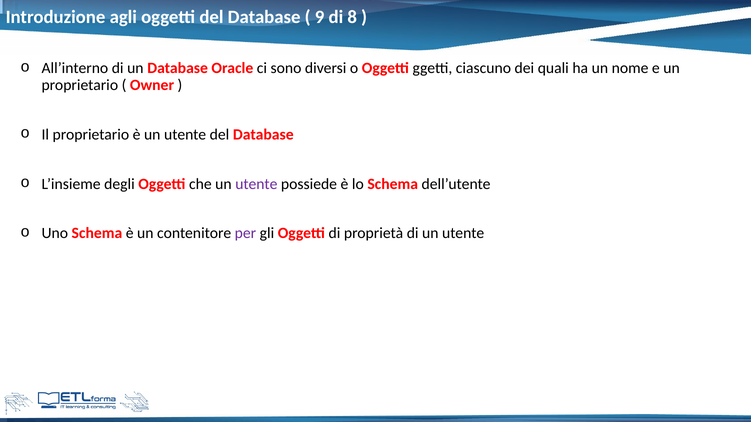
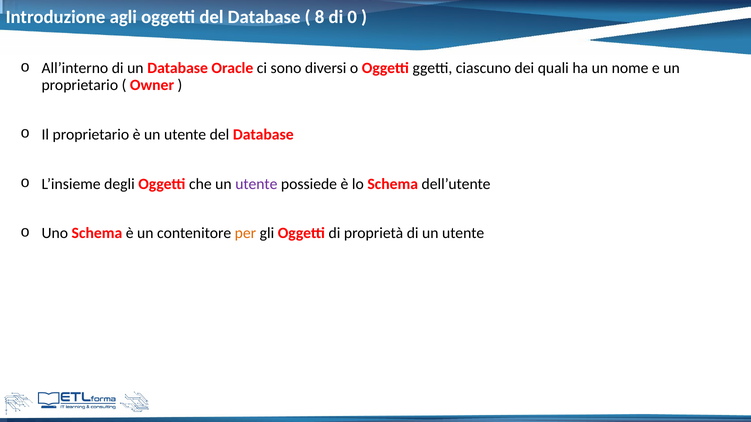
9: 9 -> 8
8: 8 -> 0
per colour: purple -> orange
